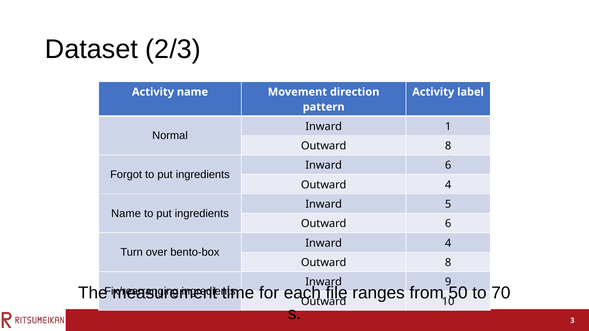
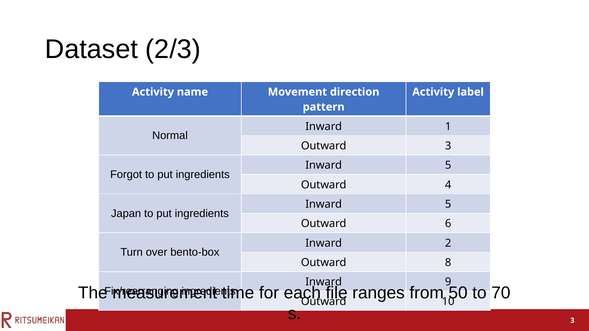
8 at (448, 146): 8 -> 3
6 at (448, 165): 6 -> 5
Name at (126, 214): Name -> Japan
Inward 4: 4 -> 2
